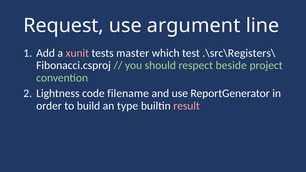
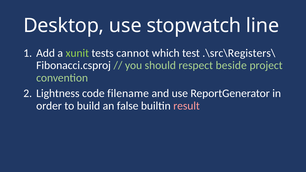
Request: Request -> Desktop
argument: argument -> stopwatch
xunit colour: pink -> light green
master: master -> cannot
type: type -> false
